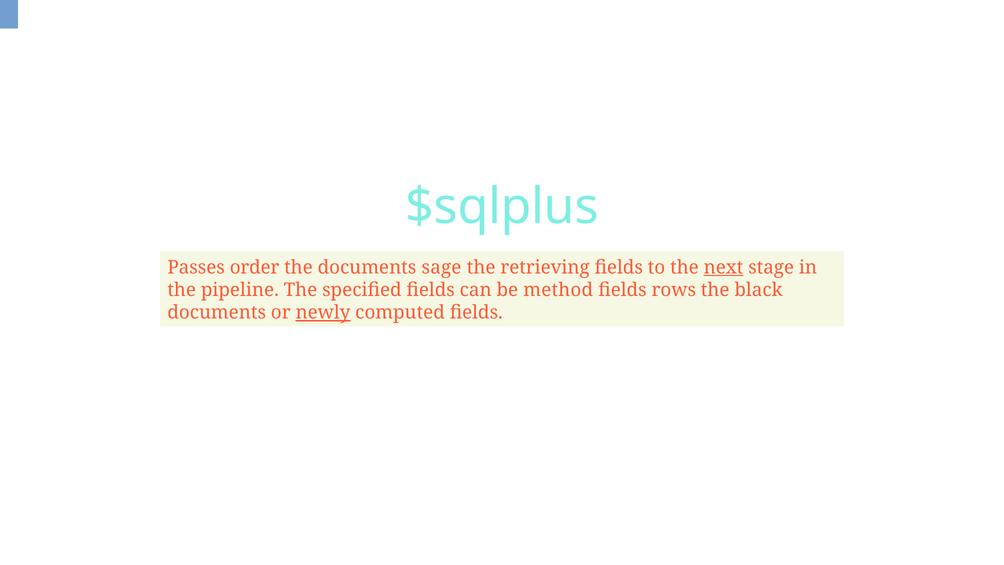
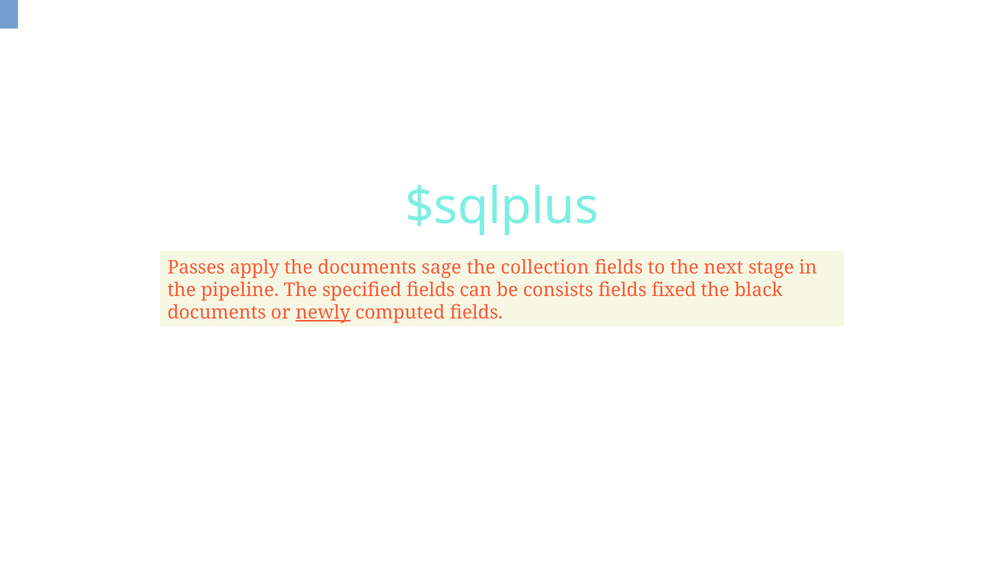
order: order -> apply
retrieving: retrieving -> collection
next underline: present -> none
method: method -> consists
rows: rows -> fixed
